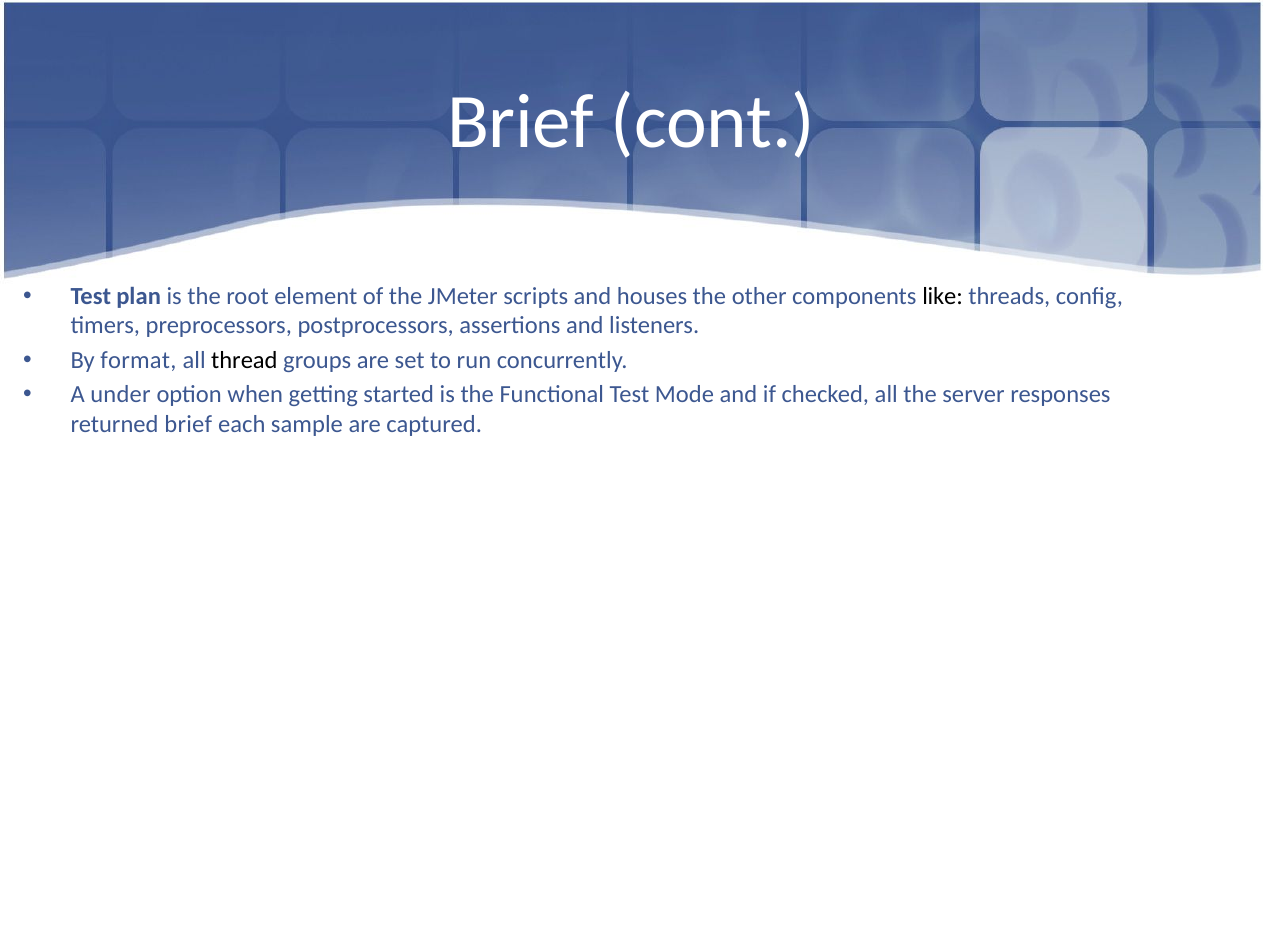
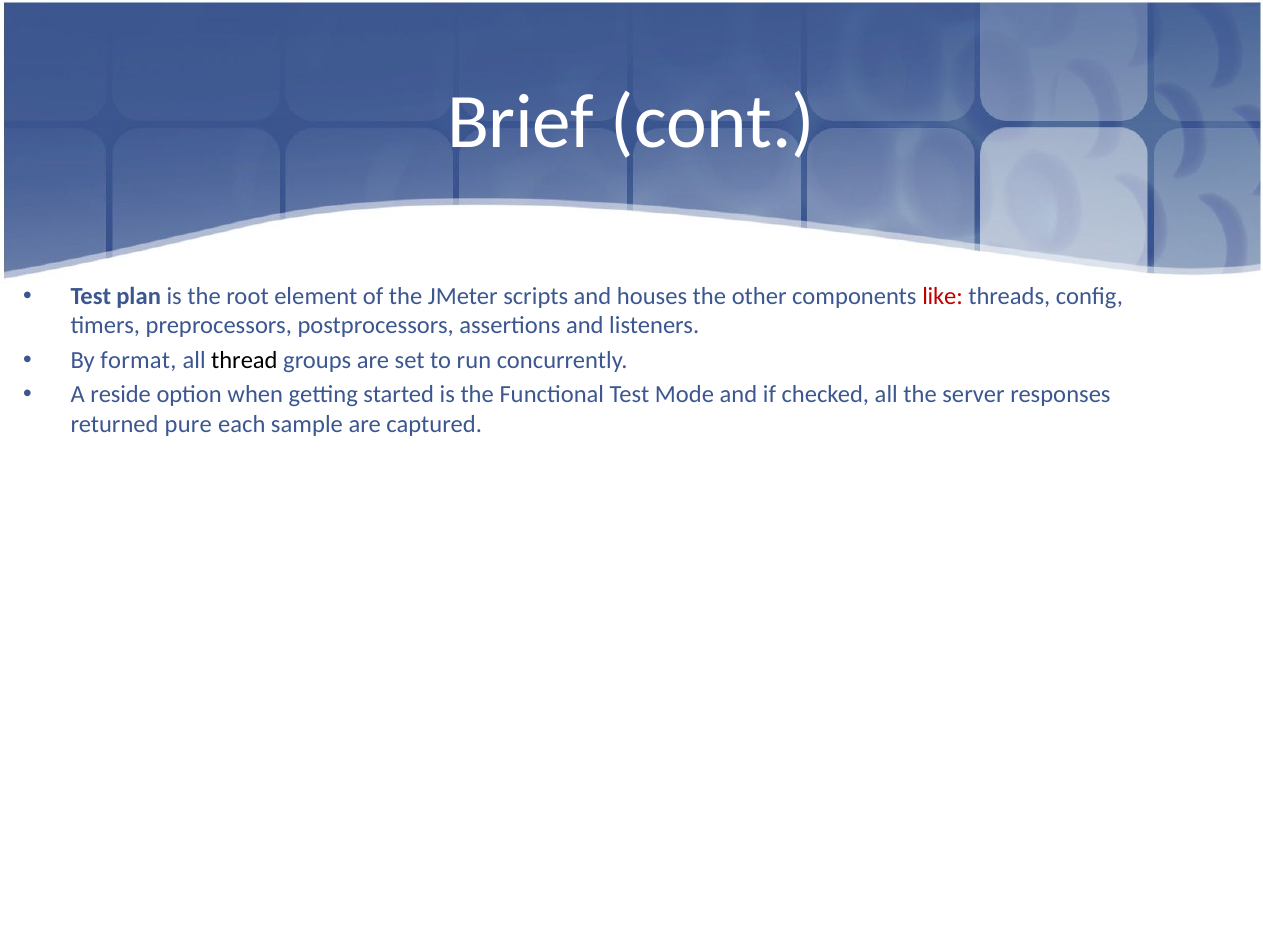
like colour: black -> red
under: under -> reside
returned brief: brief -> pure
